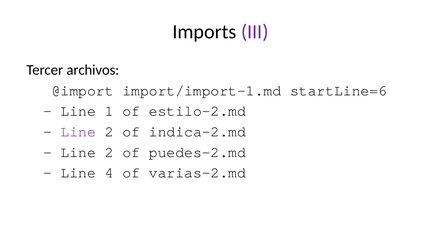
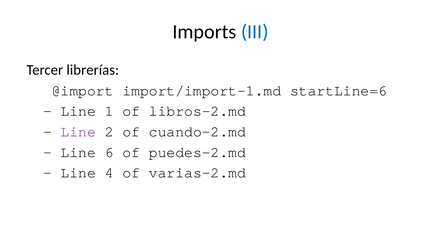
III colour: purple -> blue
archivos: archivos -> librerías
estilo-2.md: estilo-2.md -> libros-2.md
indica-2.md: indica-2.md -> cuando-2.md
2 at (109, 152): 2 -> 6
